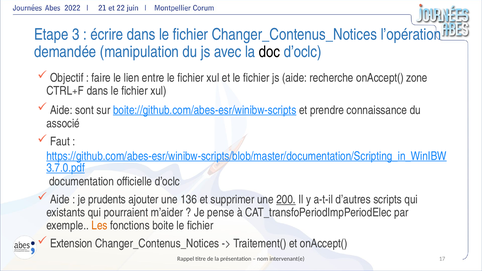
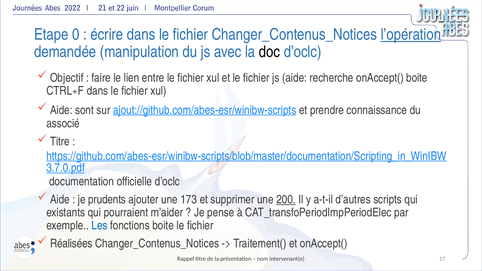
3: 3 -> 0
l’opération underline: none -> present
onAccept( zone: zone -> boite
boite://github.com/abes-esr/winibw-scripts: boite://github.com/abes-esr/winibw-scripts -> ajout://github.com/abes-esr/winibw-scripts
Faut at (60, 142): Faut -> Titre
136: 136 -> 173
Les colour: orange -> blue
Extension: Extension -> Réalisées
